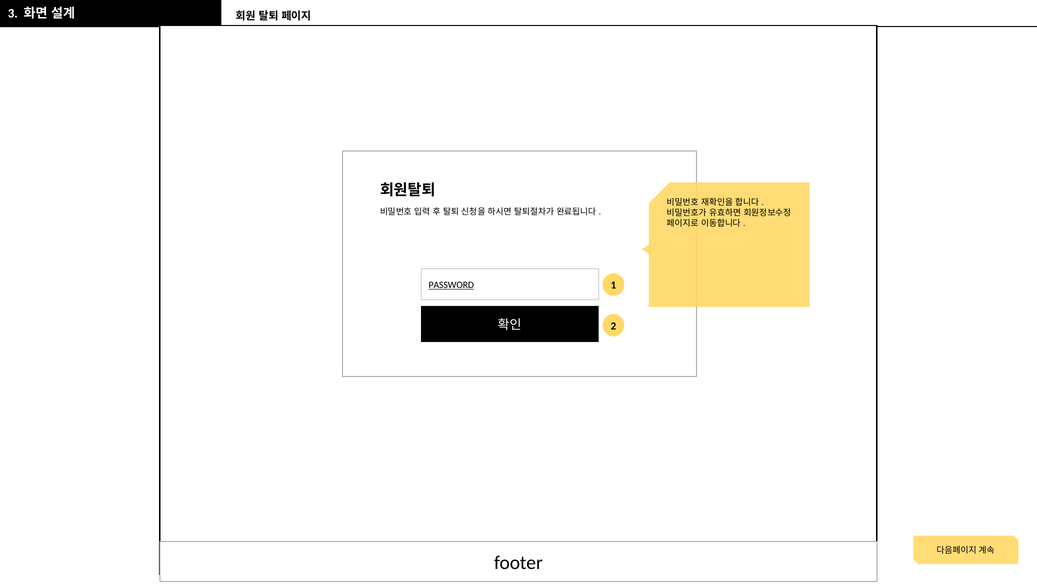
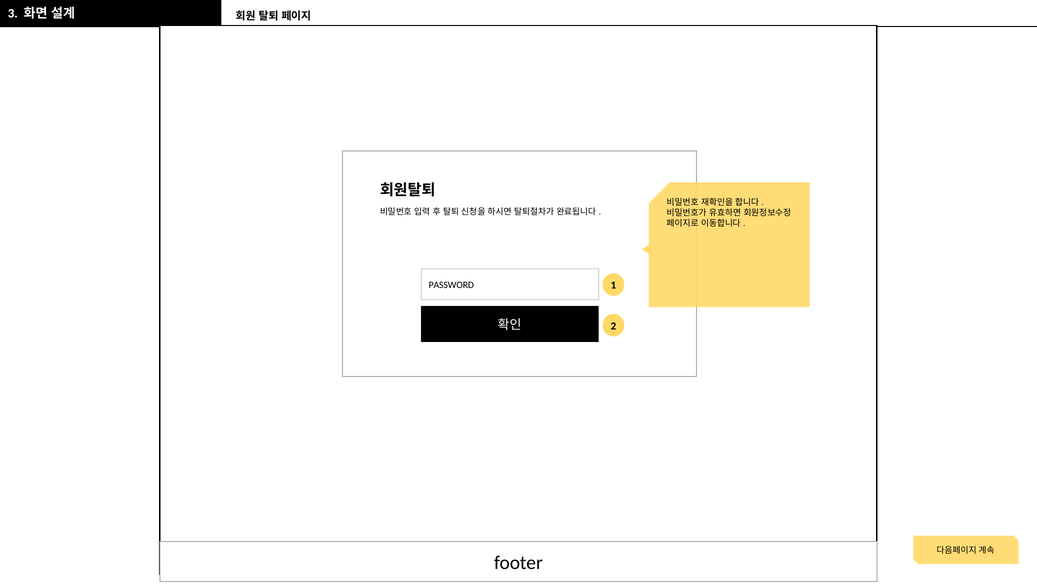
PASSWORD underline: present -> none
